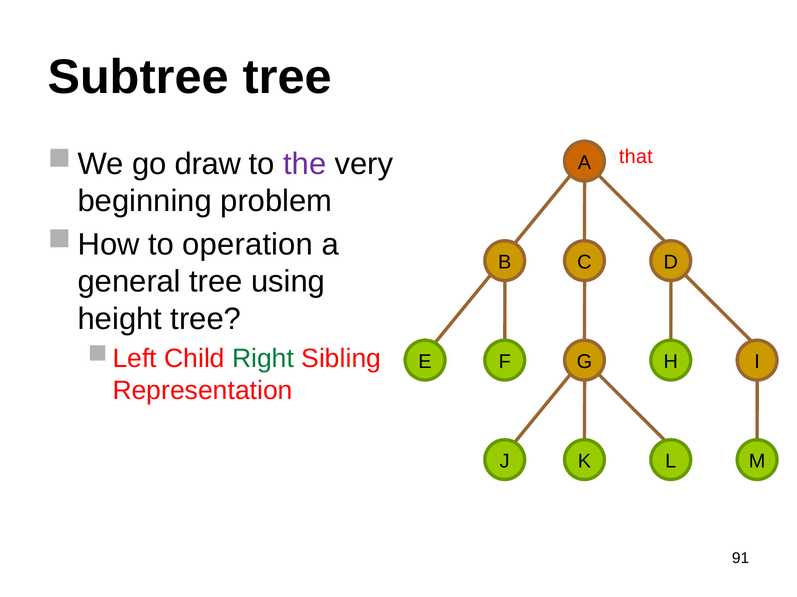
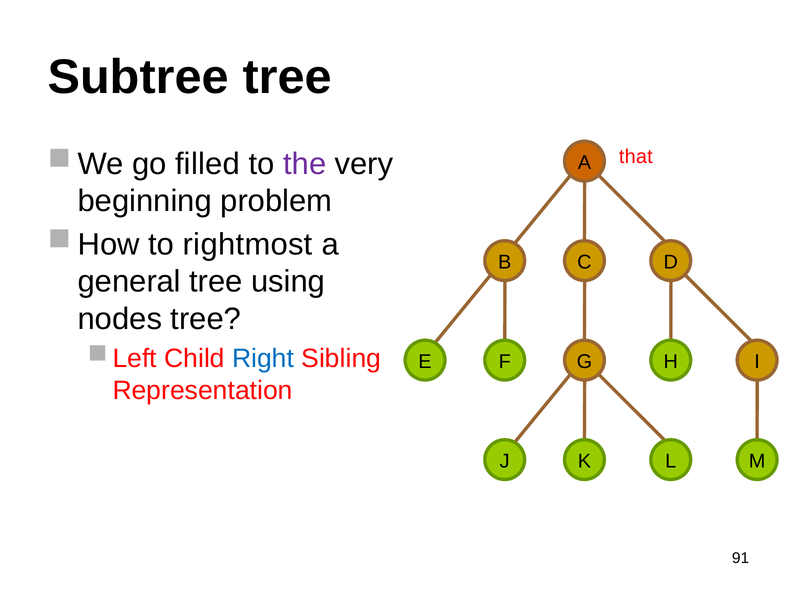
draw: draw -> filled
operation: operation -> rightmost
height: height -> nodes
Right colour: green -> blue
